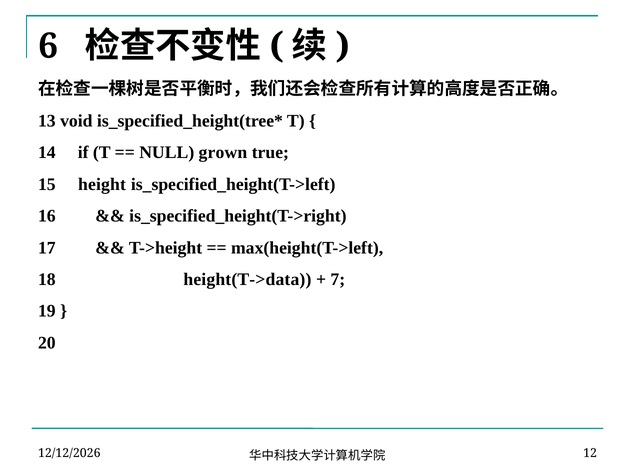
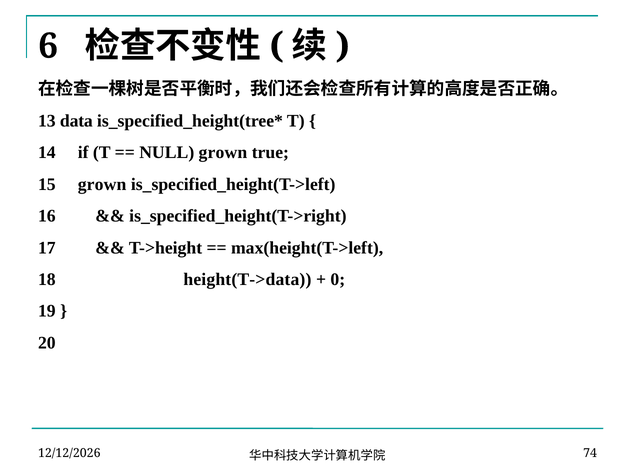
void: void -> data
15 height: height -> grown
7: 7 -> 0
12: 12 -> 74
